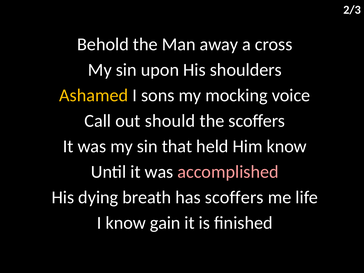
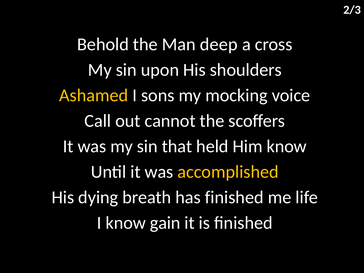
away: away -> deep
should: should -> cannot
accomplished colour: pink -> yellow
has scoffers: scoffers -> finished
